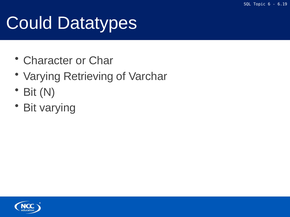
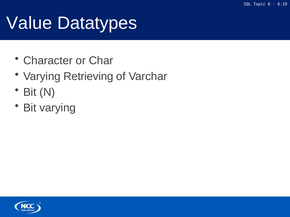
Could: Could -> Value
